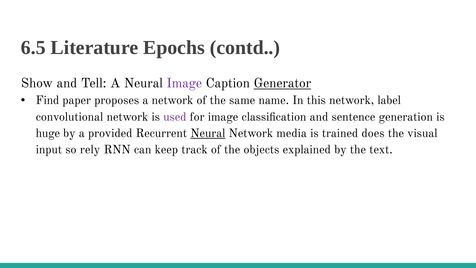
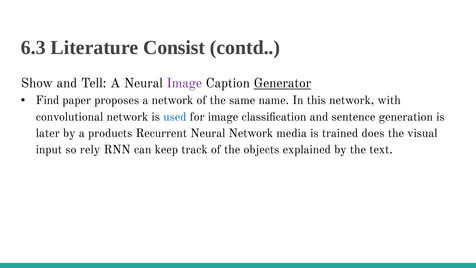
6.5: 6.5 -> 6.3
Epochs: Epochs -> Consist
label: label -> with
used colour: purple -> blue
huge: huge -> later
provided: provided -> products
Neural at (208, 133) underline: present -> none
